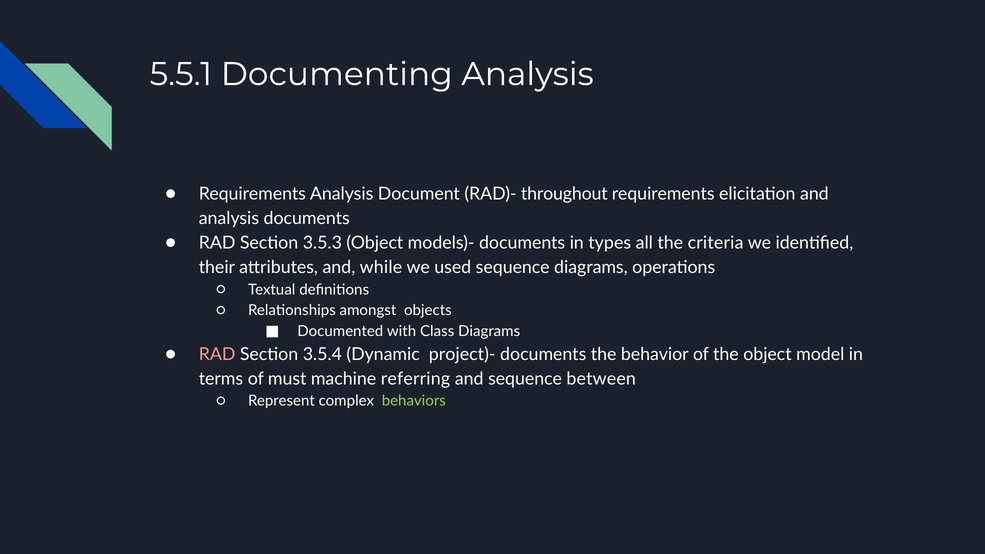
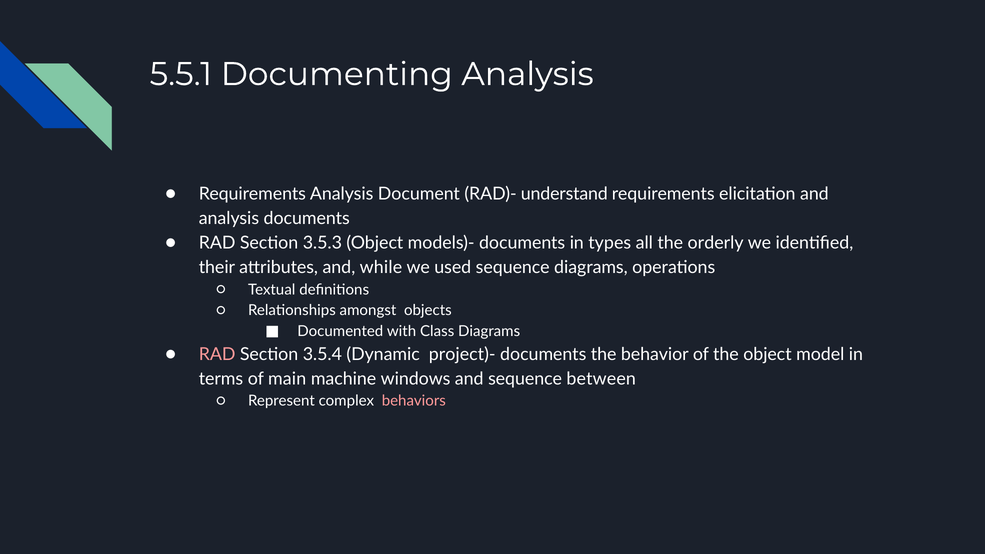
throughout: throughout -> understand
criteria: criteria -> orderly
must: must -> main
referring: referring -> windows
behaviors colour: light green -> pink
